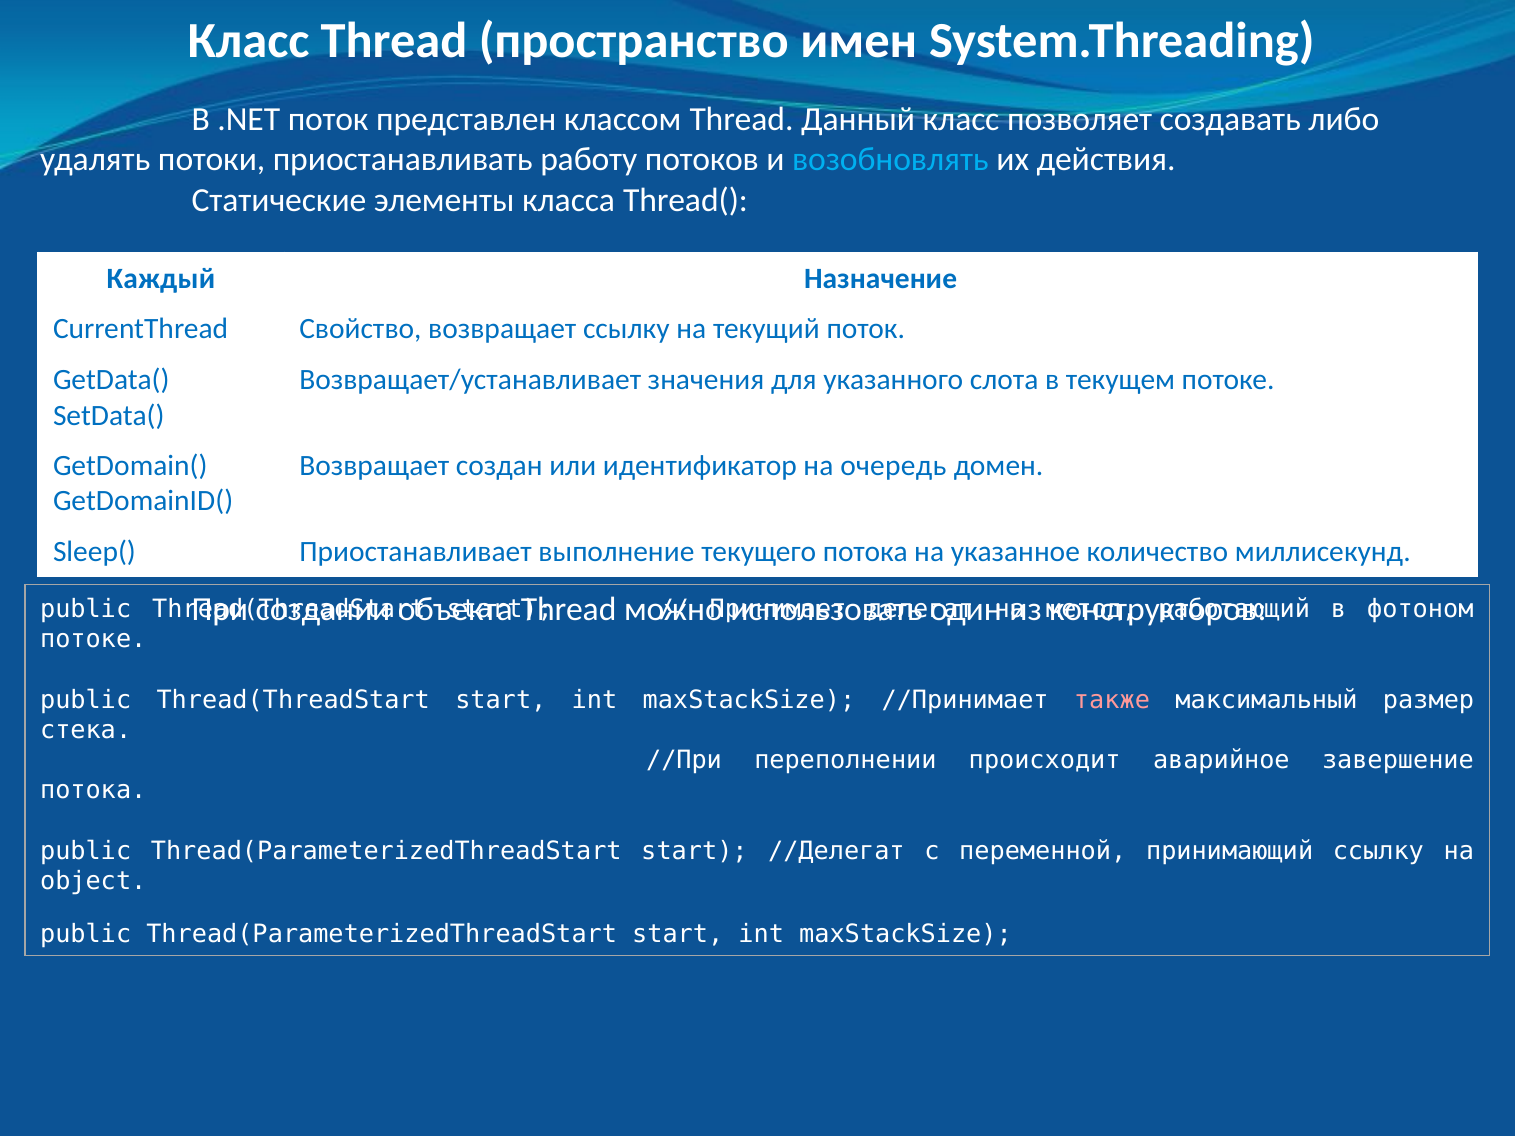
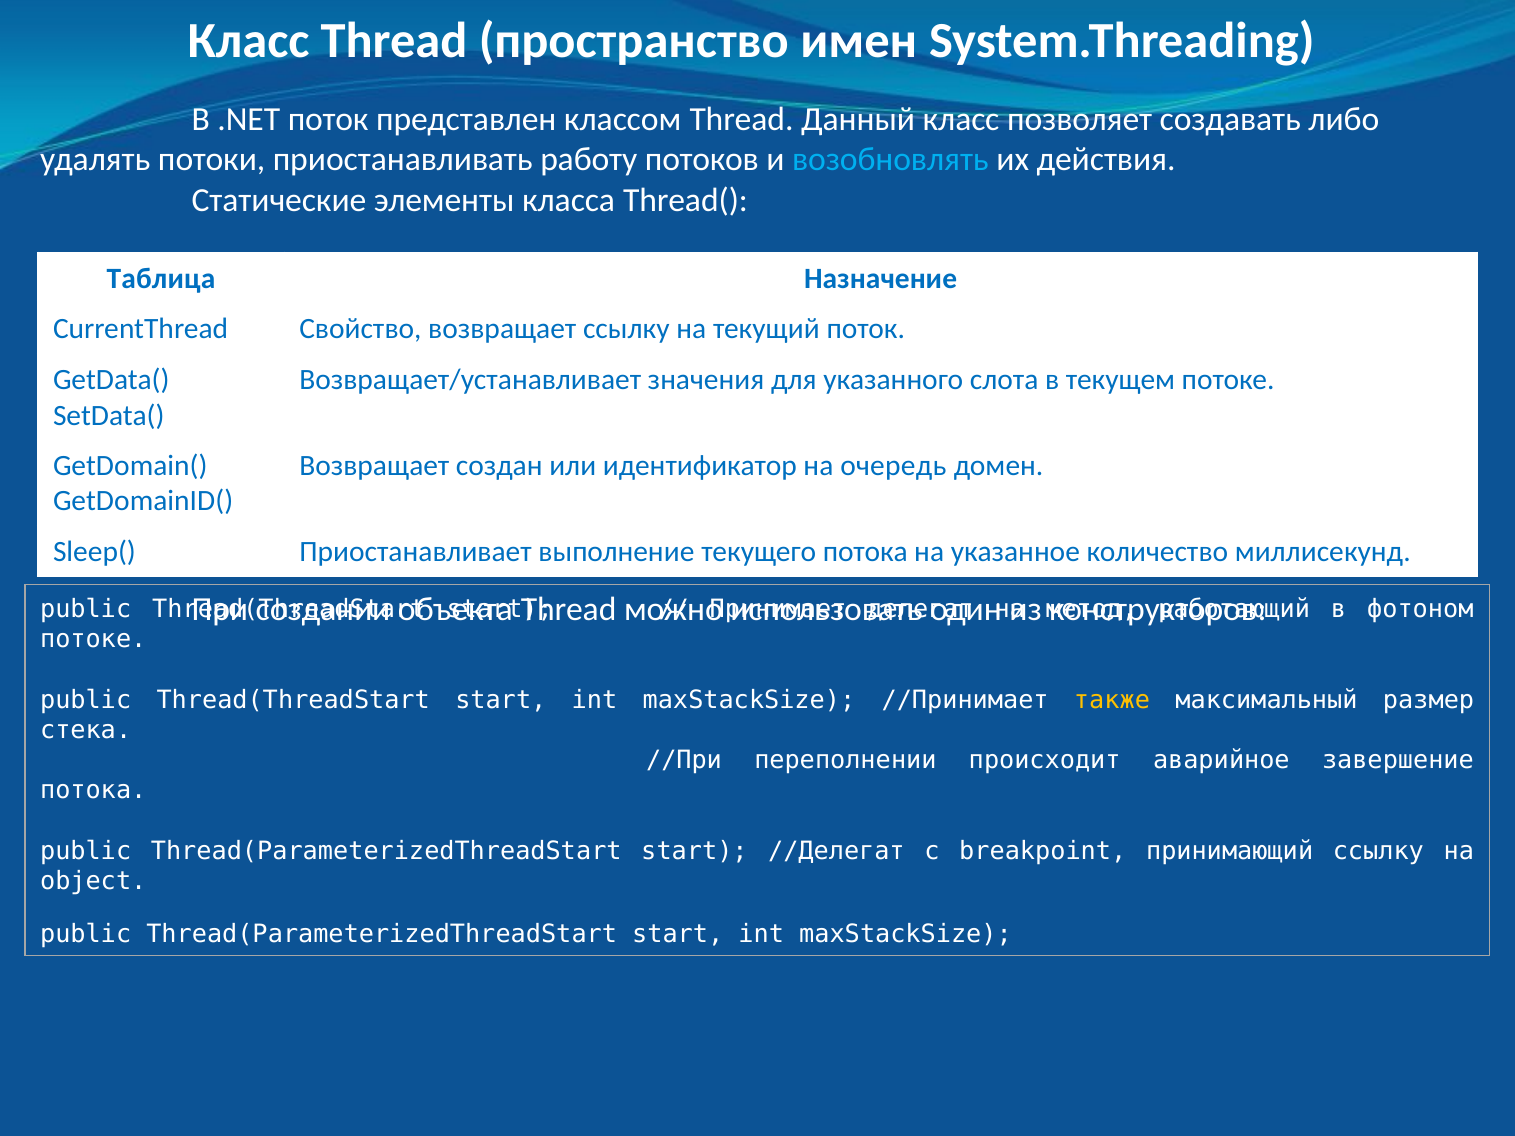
Каждый: Каждый -> Таблица
также colour: pink -> yellow
переменной: переменной -> breakpoint
